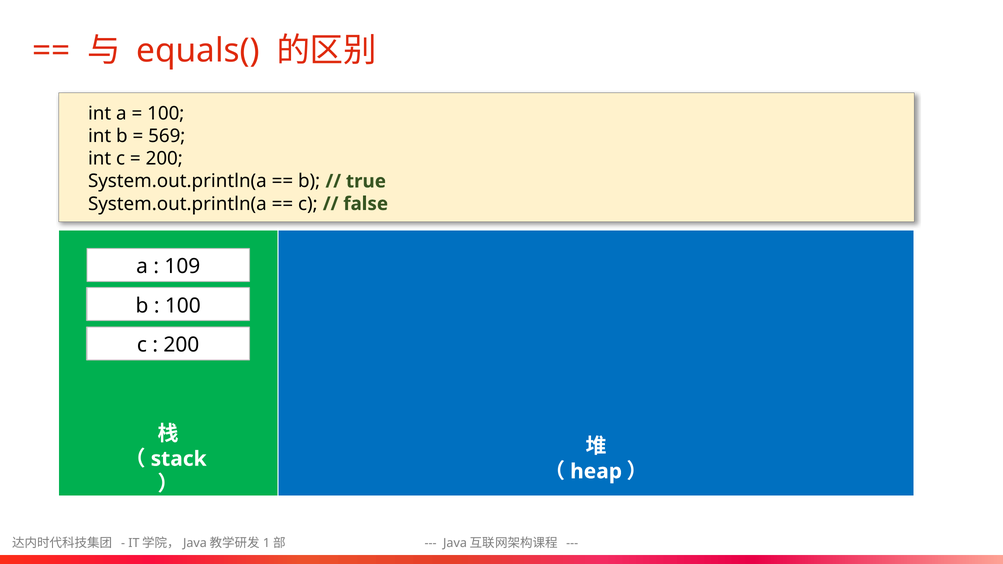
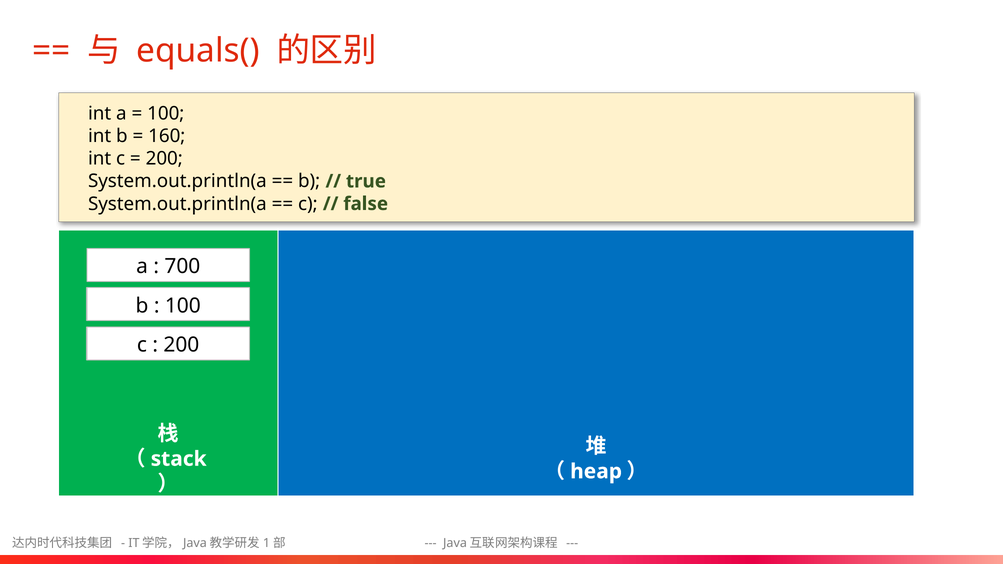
569: 569 -> 160
109: 109 -> 700
